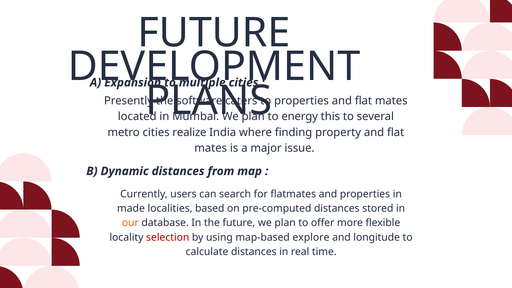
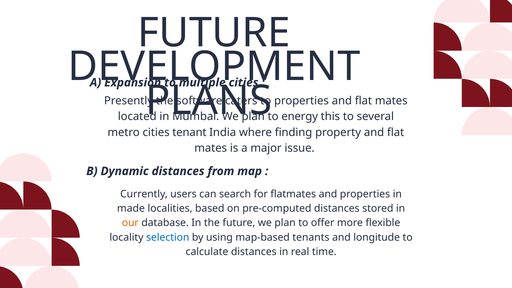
realize: realize -> tenant
selection colour: red -> blue
explore: explore -> tenants
